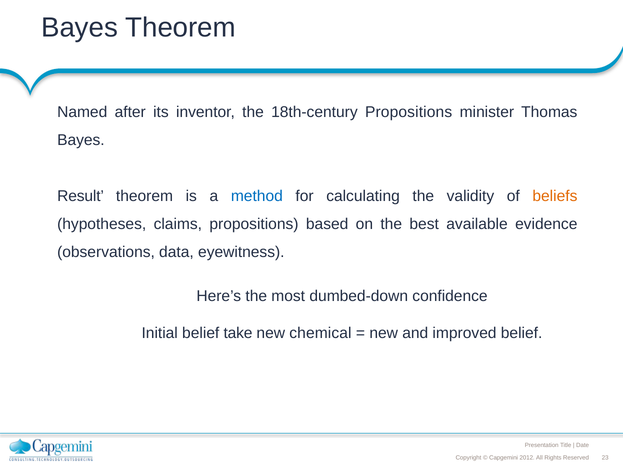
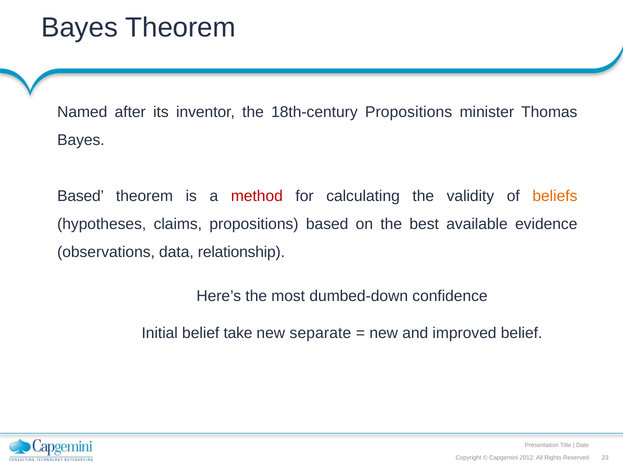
Result at (81, 196): Result -> Based
method colour: blue -> red
eyewitness: eyewitness -> relationship
chemical: chemical -> separate
